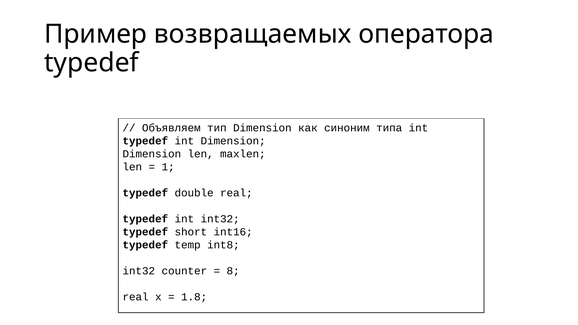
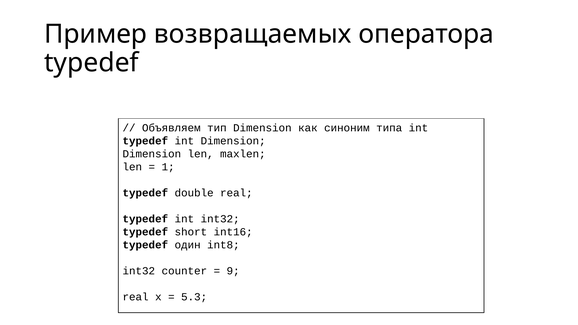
temp: temp -> один
8: 8 -> 9
1.8: 1.8 -> 5.3
